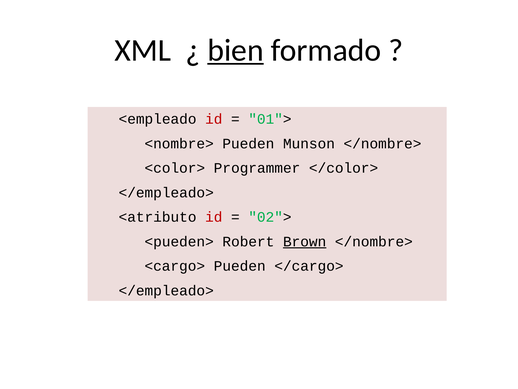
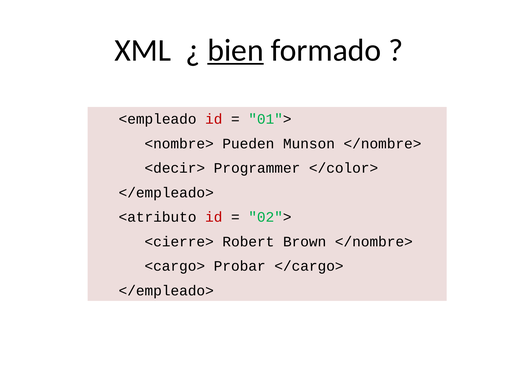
<color>: <color> -> <decir>
<pueden>: <pueden> -> <cierre>
Brown underline: present -> none
<cargo> Pueden: Pueden -> Probar
